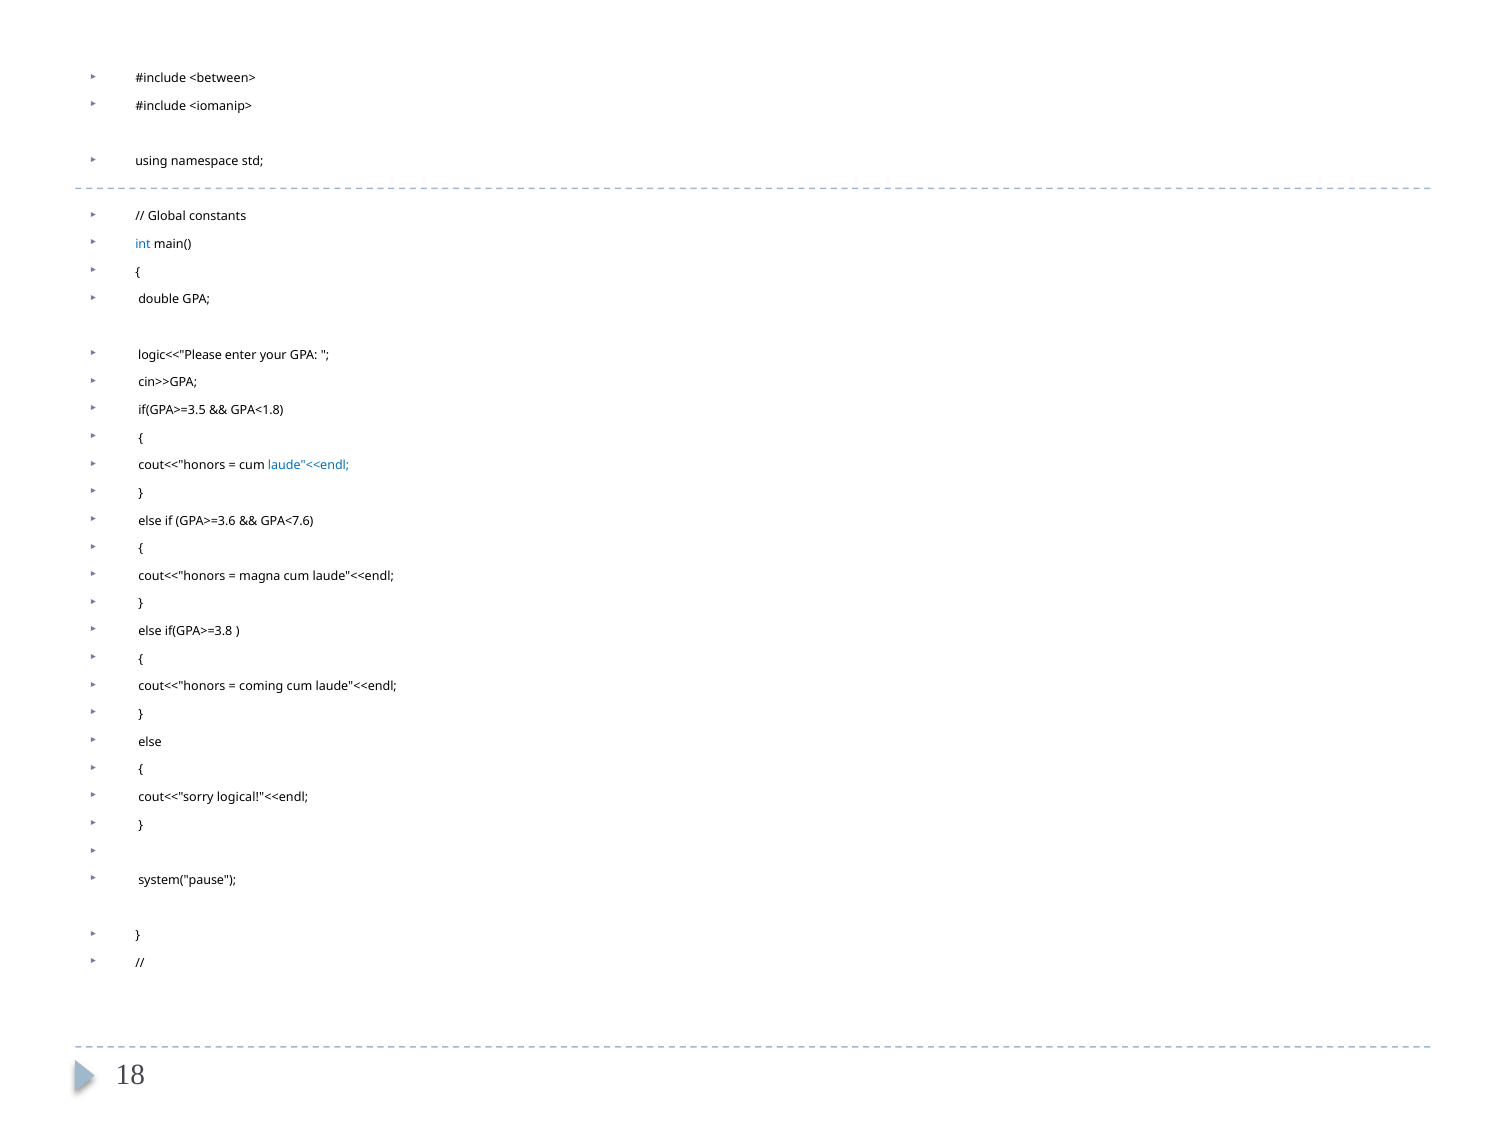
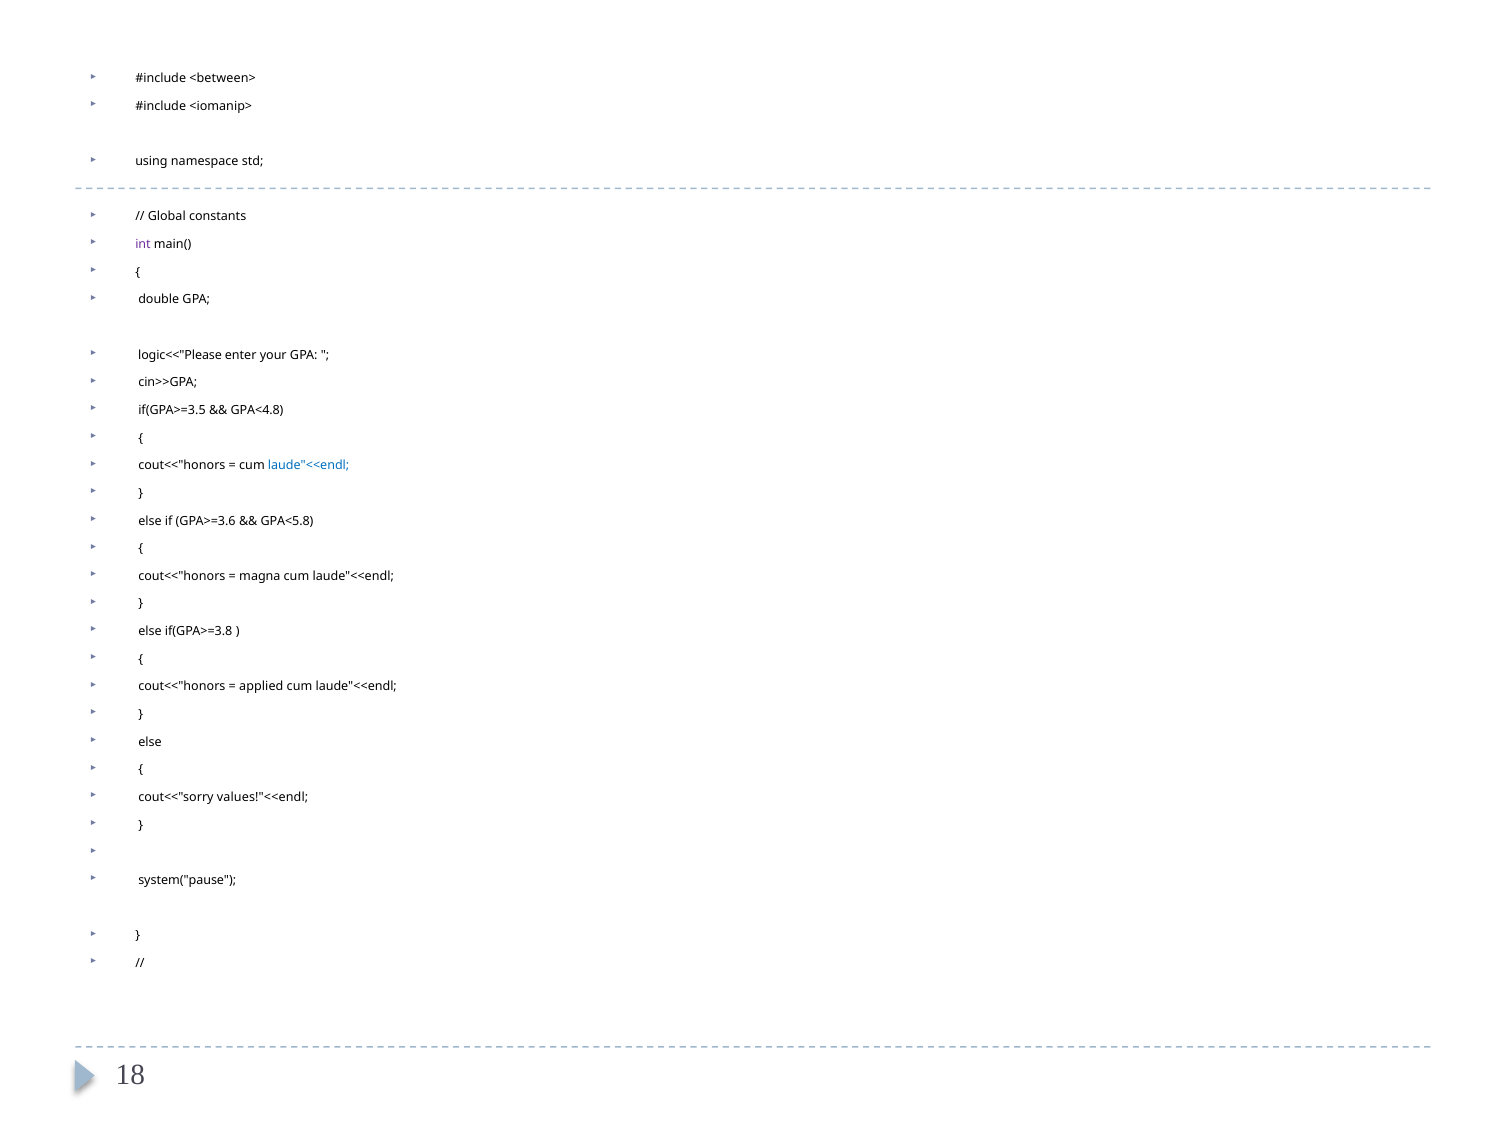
int colour: blue -> purple
GPA<1.8: GPA<1.8 -> GPA<4.8
GPA<7.6: GPA<7.6 -> GPA<5.8
coming: coming -> applied
logical!"<<endl: logical!"<<endl -> values!"<<endl
